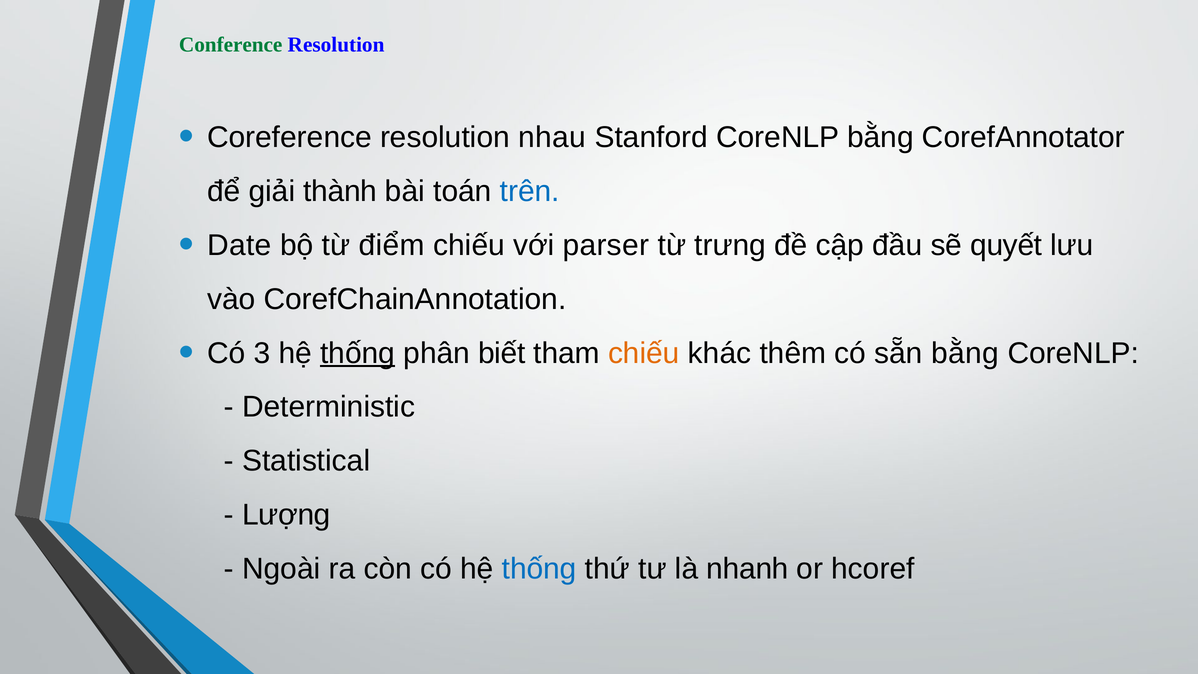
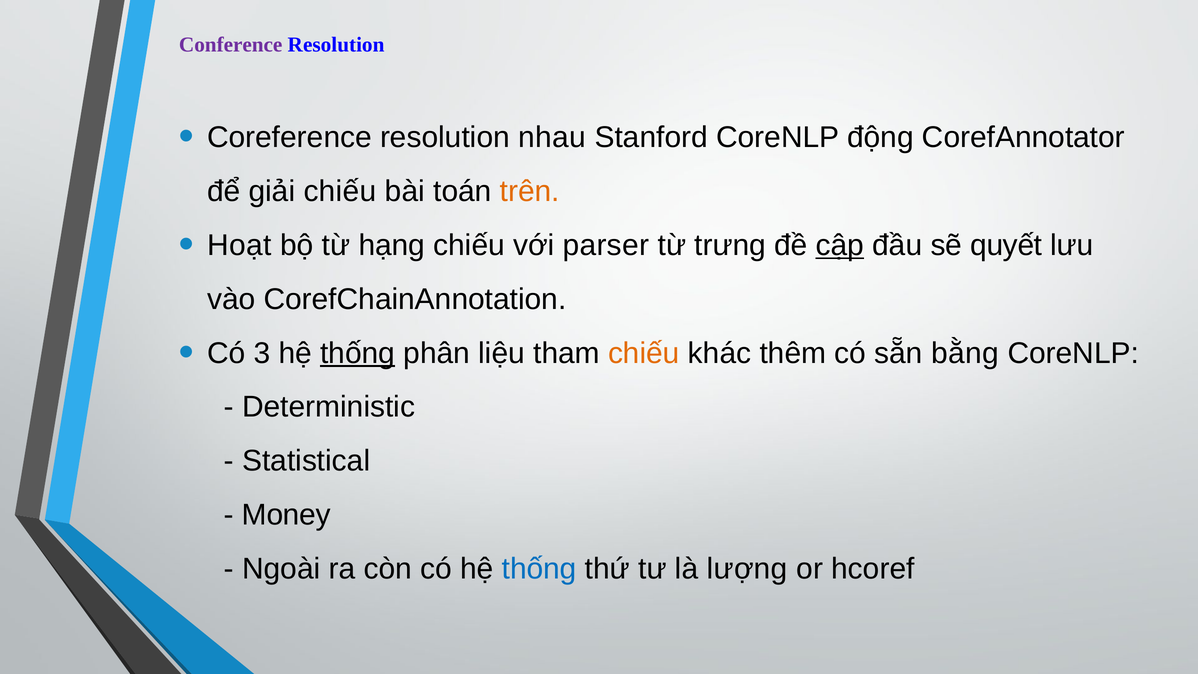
Conference colour: green -> purple
CoreNLP bằng: bằng -> động
giải thành: thành -> chiếu
trên colour: blue -> orange
Date: Date -> Hoạt
điểm: điểm -> hạng
cập underline: none -> present
biết: biết -> liệu
Lượng: Lượng -> Money
nhanh: nhanh -> lượng
